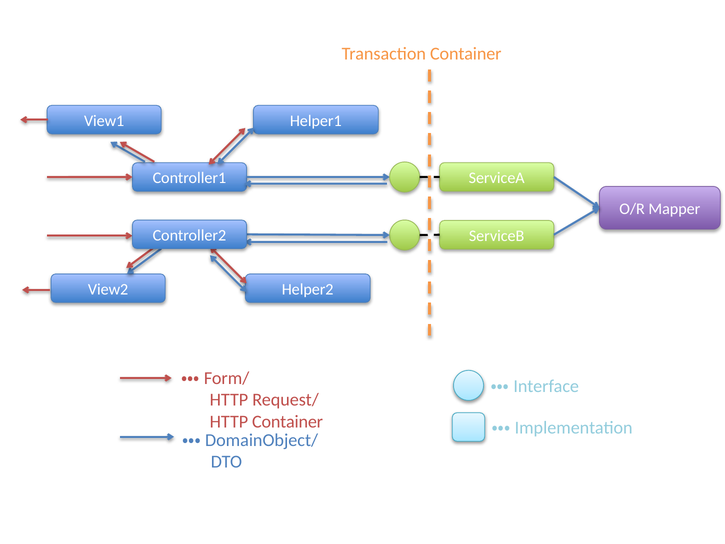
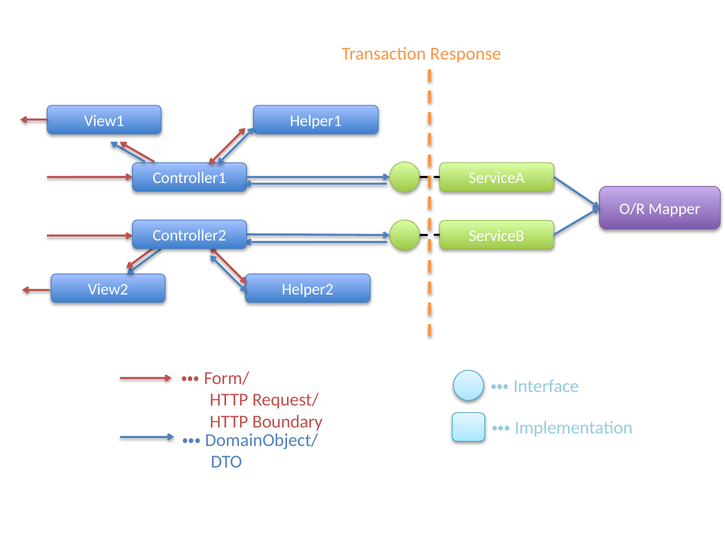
Transaction Container: Container -> Response
HTTP Container: Container -> Boundary
